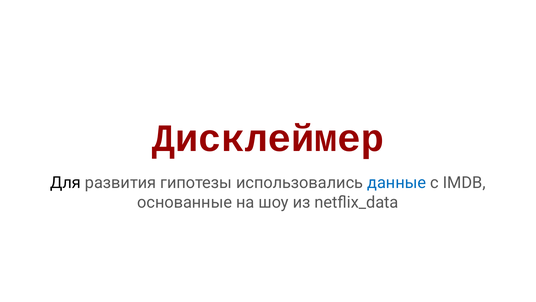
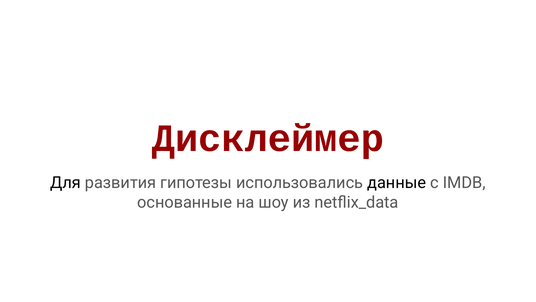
данные colour: blue -> black
